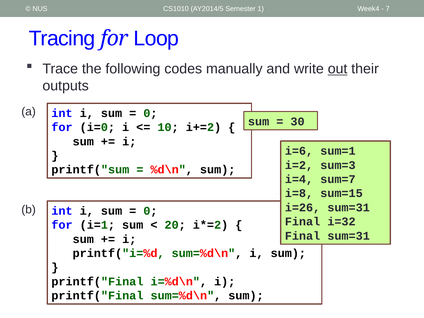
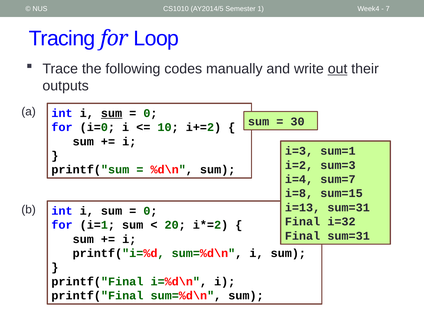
sum at (112, 113) underline: none -> present
i=6: i=6 -> i=3
i=26: i=26 -> i=13
